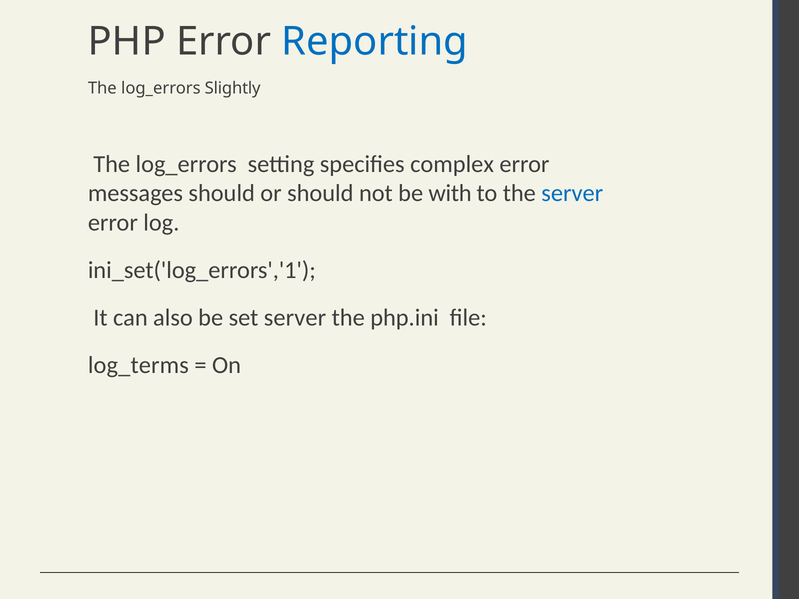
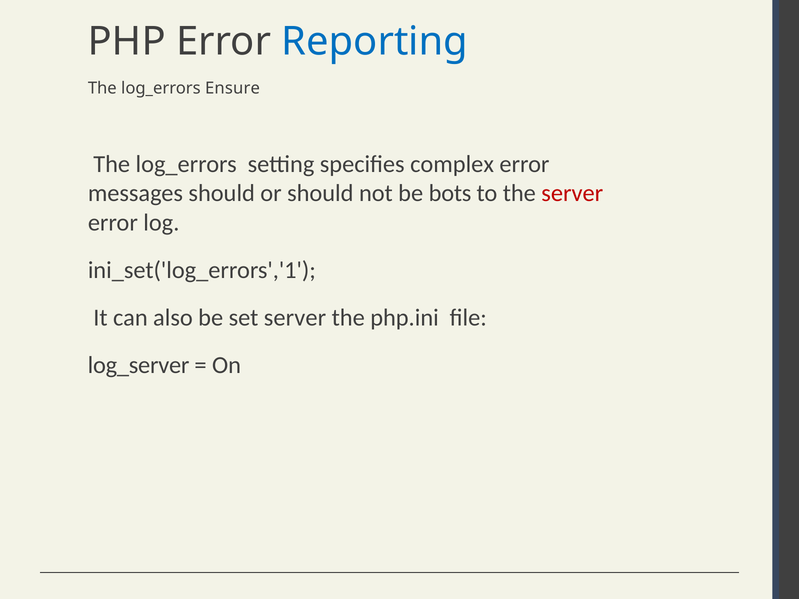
Slightly: Slightly -> Ensure
with: with -> bots
server at (572, 193) colour: blue -> red
log_terms: log_terms -> log_server
